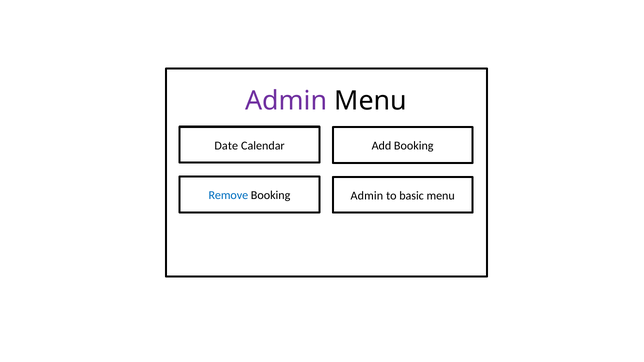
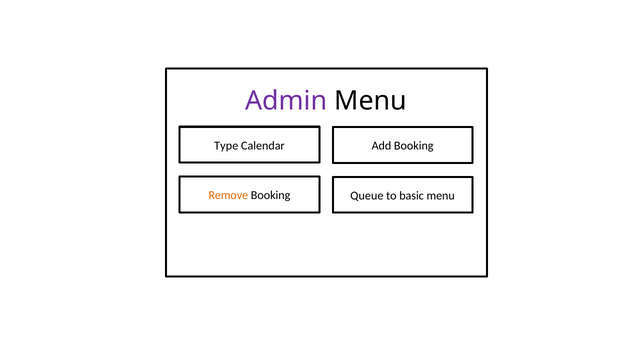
Date: Date -> Type
Remove colour: blue -> orange
Admin at (367, 196): Admin -> Queue
